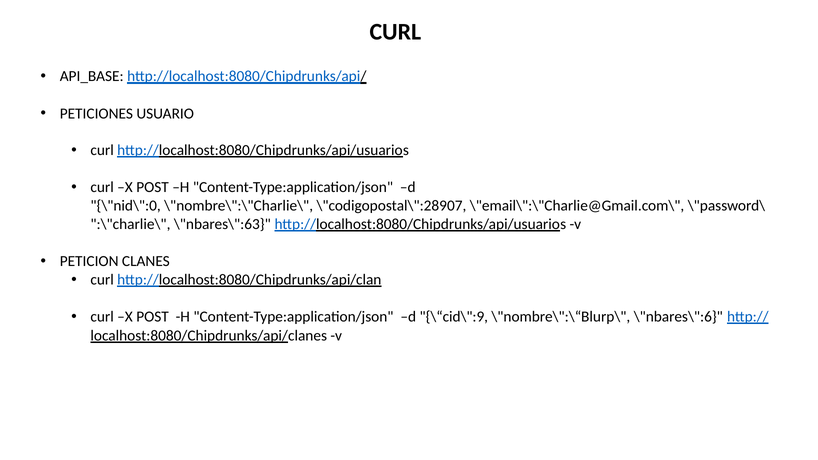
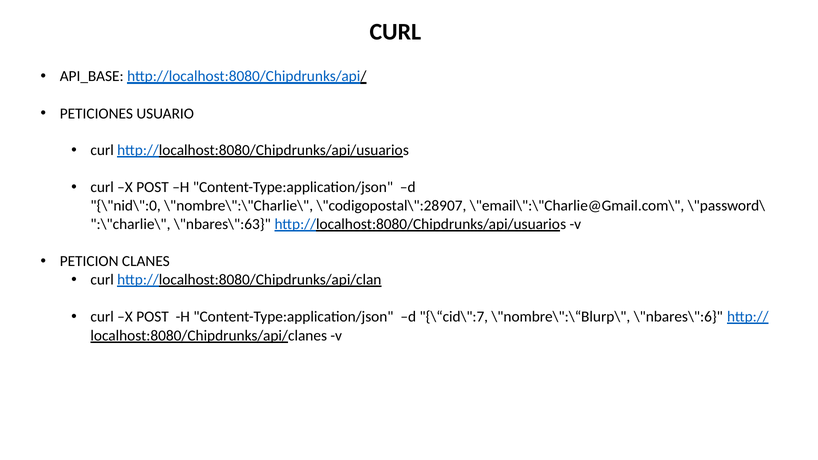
\“cid\":9: \“cid\":9 -> \“cid\":7
